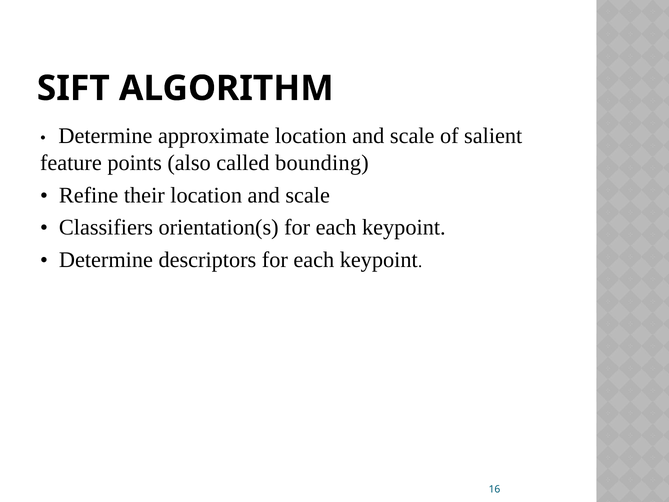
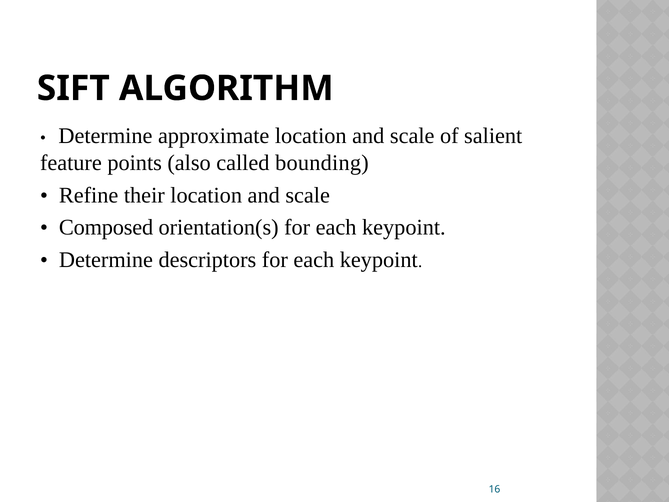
Classifiers: Classifiers -> Composed
